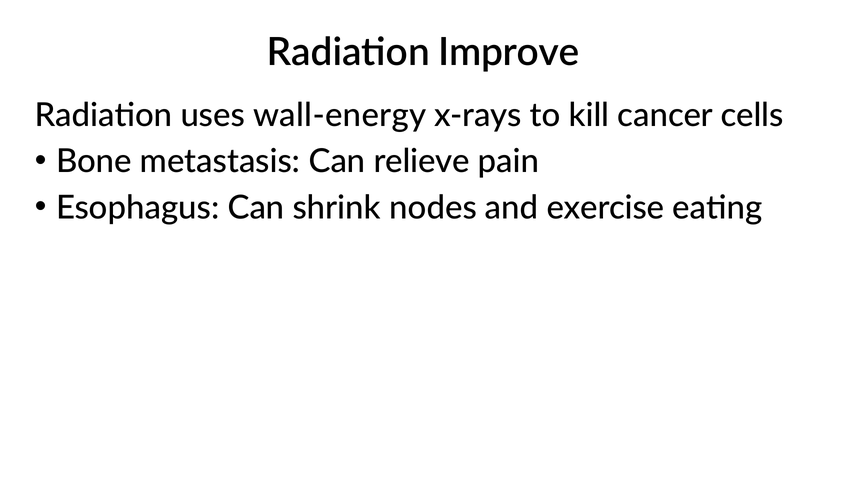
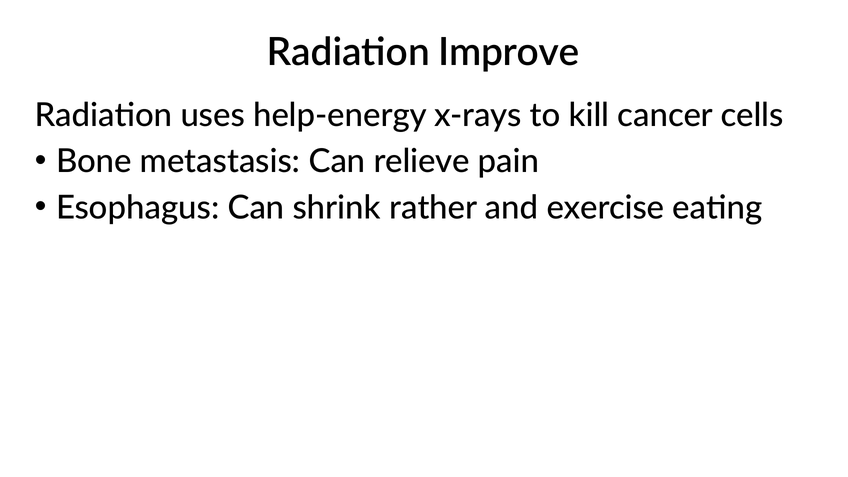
wall-energy: wall-energy -> help-energy
nodes: nodes -> rather
